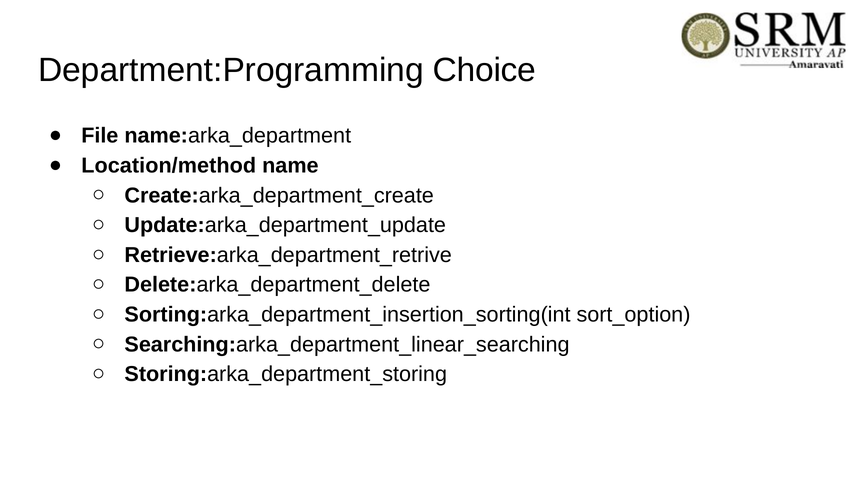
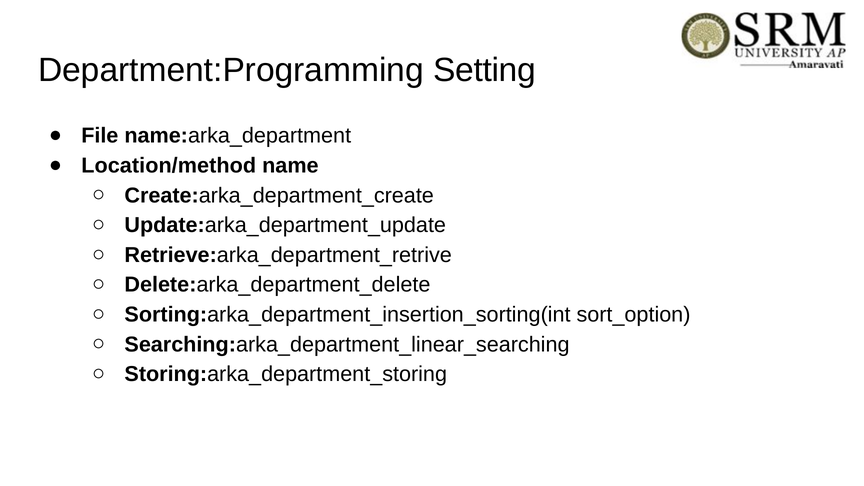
Choice: Choice -> Setting
